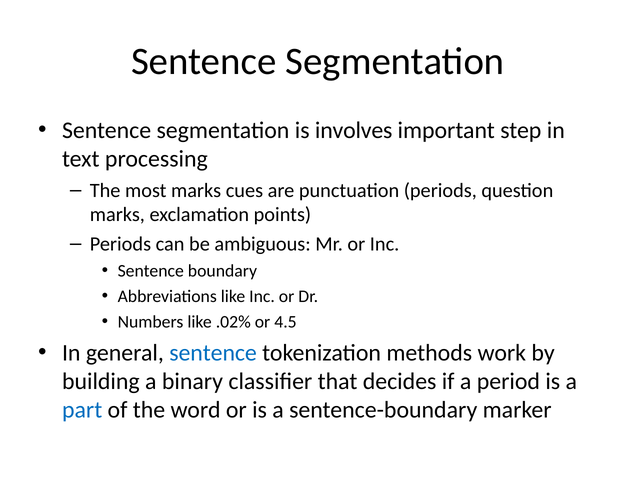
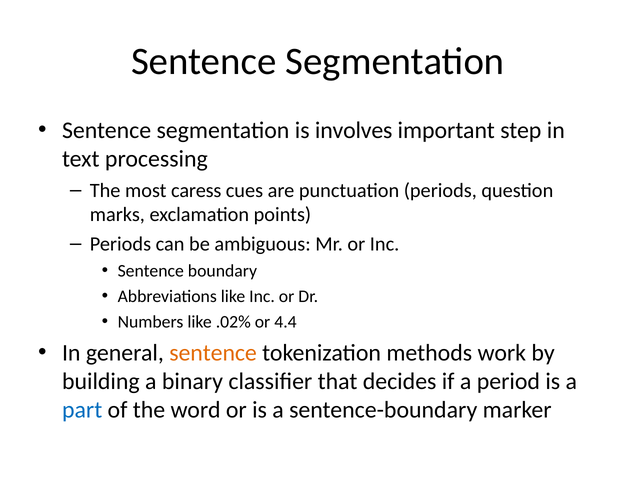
most marks: marks -> caress
4.5: 4.5 -> 4.4
sentence at (213, 353) colour: blue -> orange
